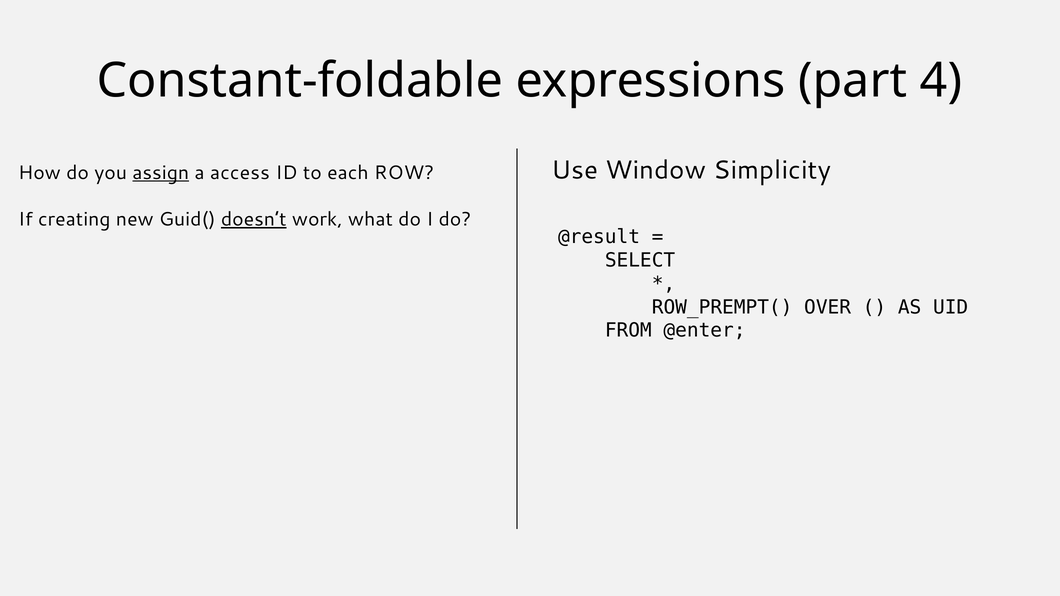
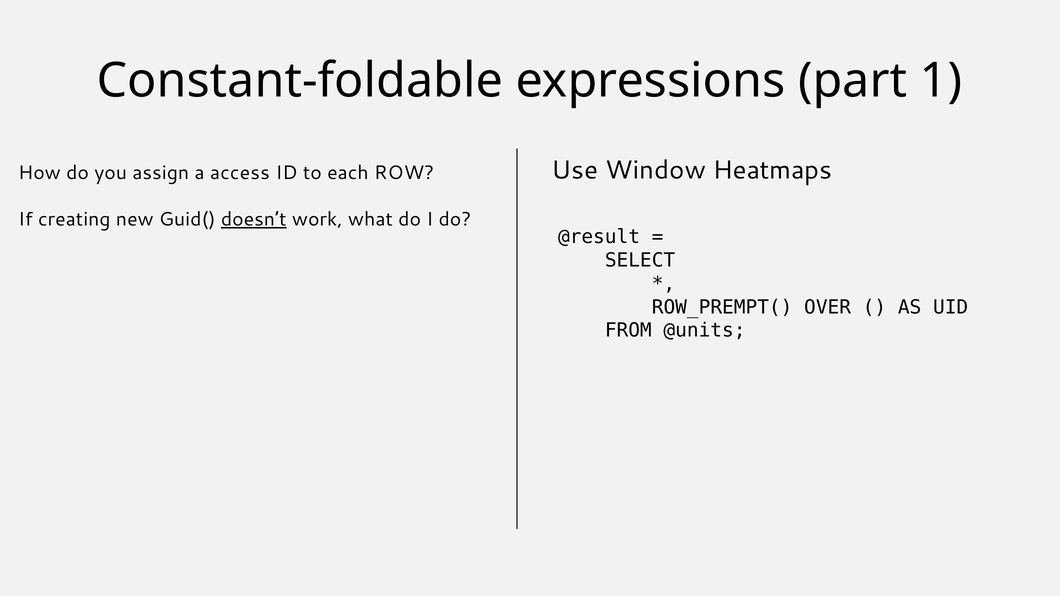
4: 4 -> 1
Simplicity: Simplicity -> Heatmaps
assign underline: present -> none
@enter: @enter -> @units
